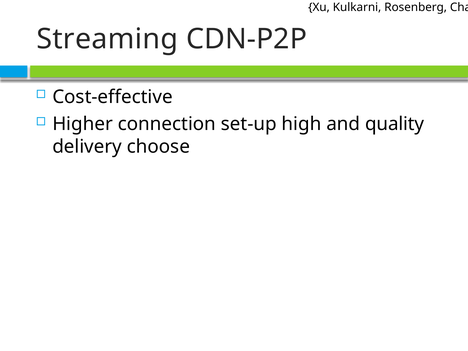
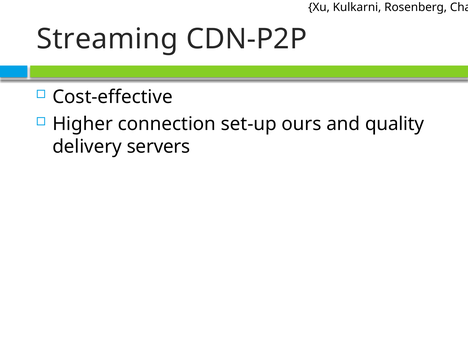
high: high -> ours
choose: choose -> servers
